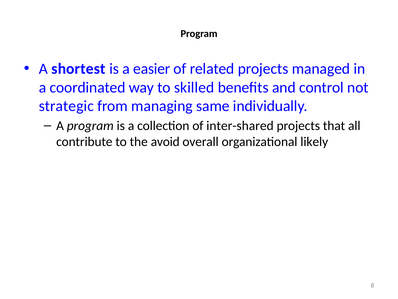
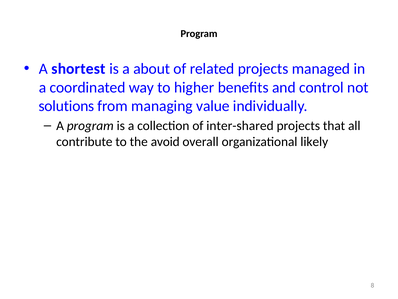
easier: easier -> about
skilled: skilled -> higher
strategic: strategic -> solutions
same: same -> value
